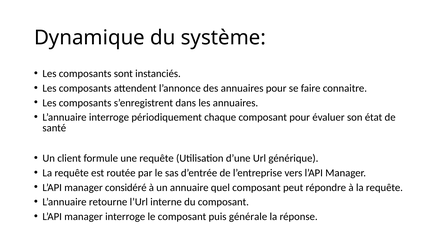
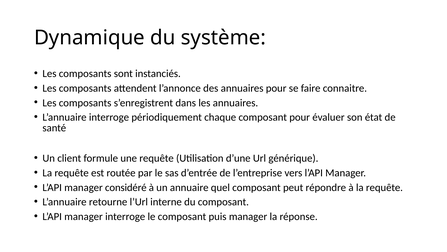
puis générale: générale -> manager
